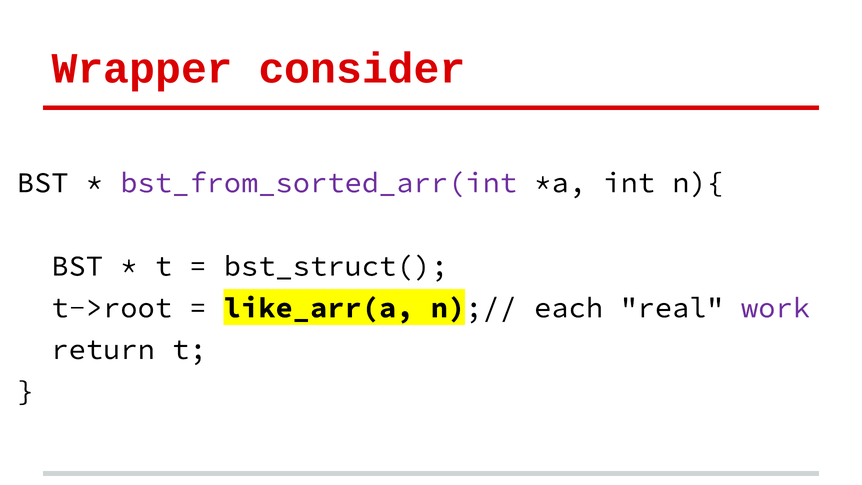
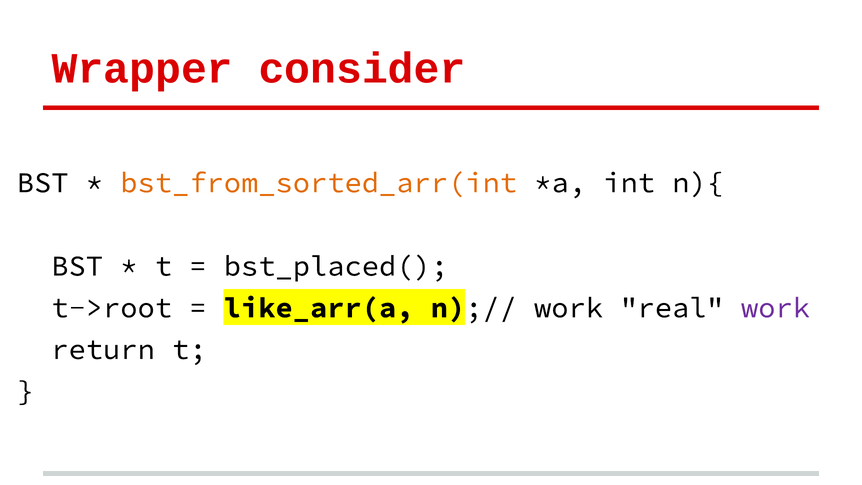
bst_from_sorted_arr(int colour: purple -> orange
bst_struct(: bst_struct( -> bst_placed(
n);// each: each -> work
